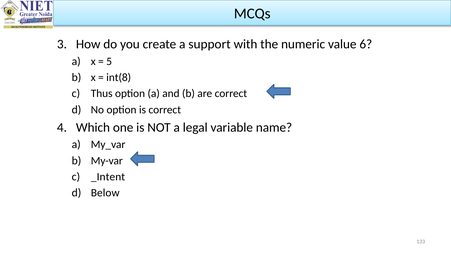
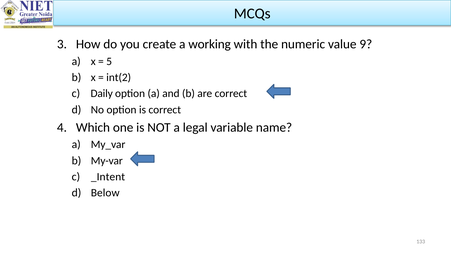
support: support -> working
6: 6 -> 9
int(8: int(8 -> int(2
Thus: Thus -> Daily
